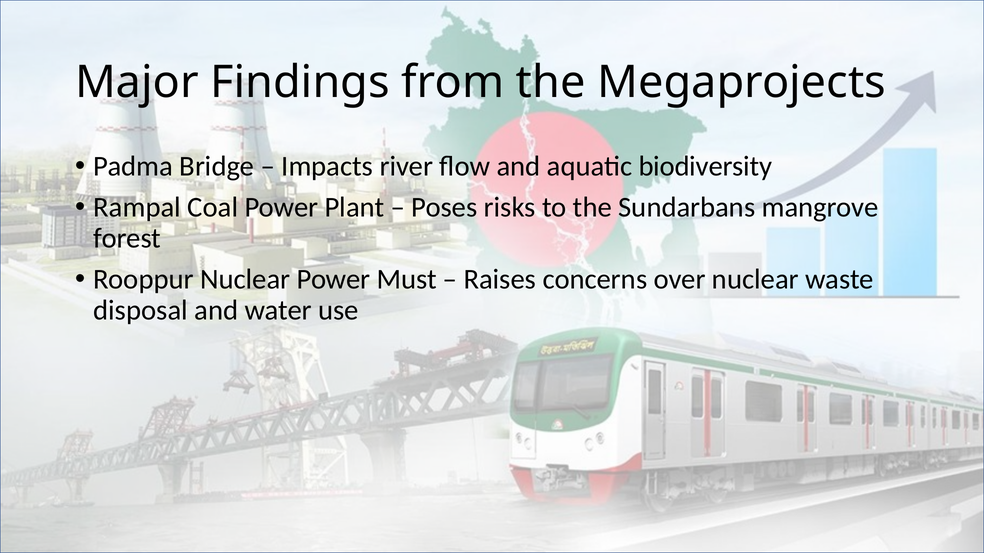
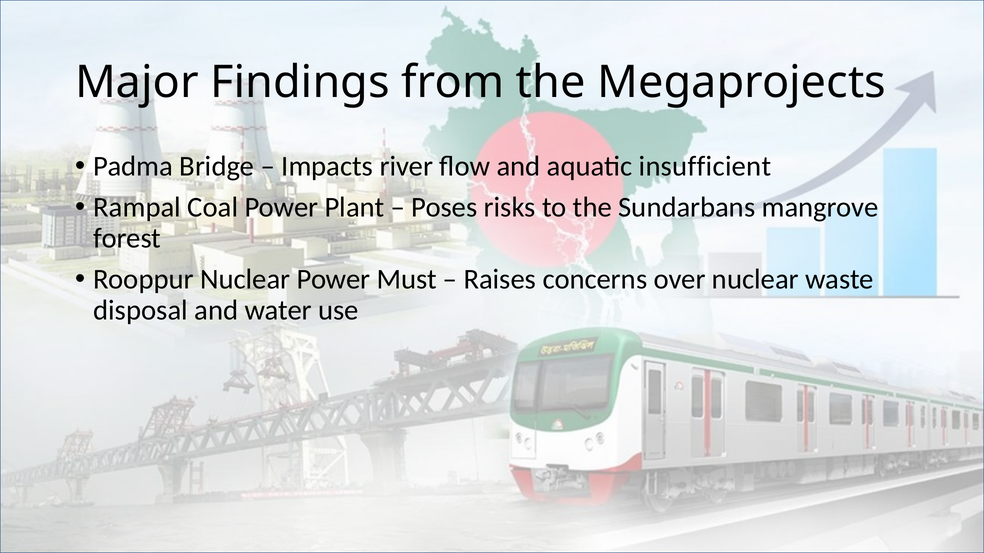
biodiversity: biodiversity -> insufficient
